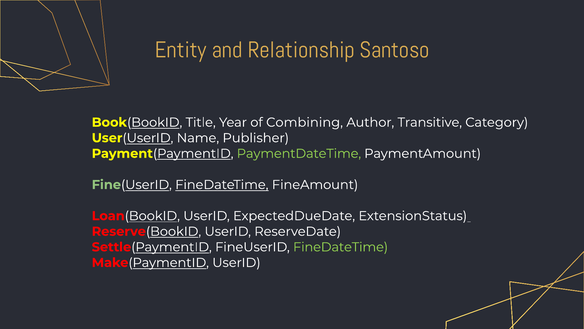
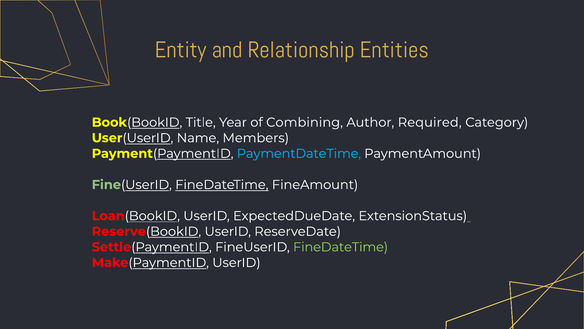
Santoso: Santoso -> Entities
Transitive: Transitive -> Required
Publisher: Publisher -> Members
PaymentDateTime colour: light green -> light blue
